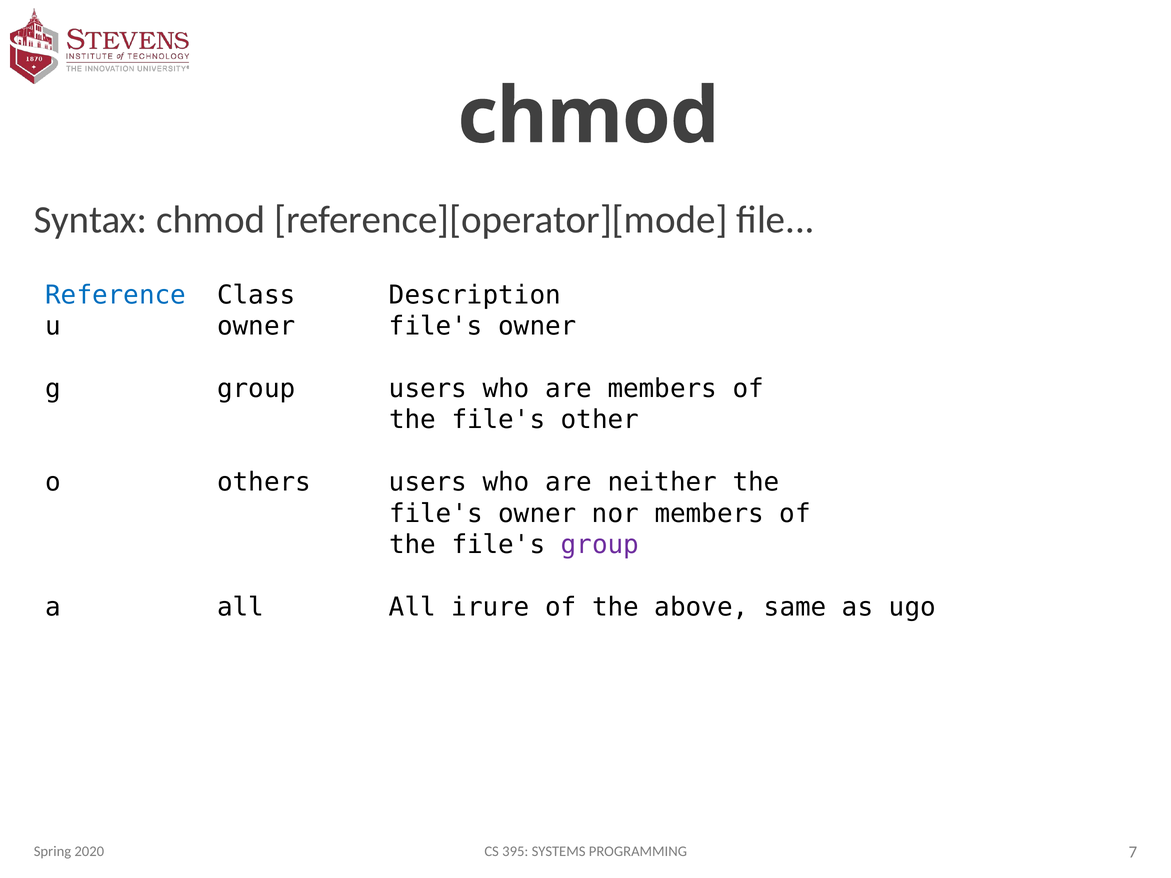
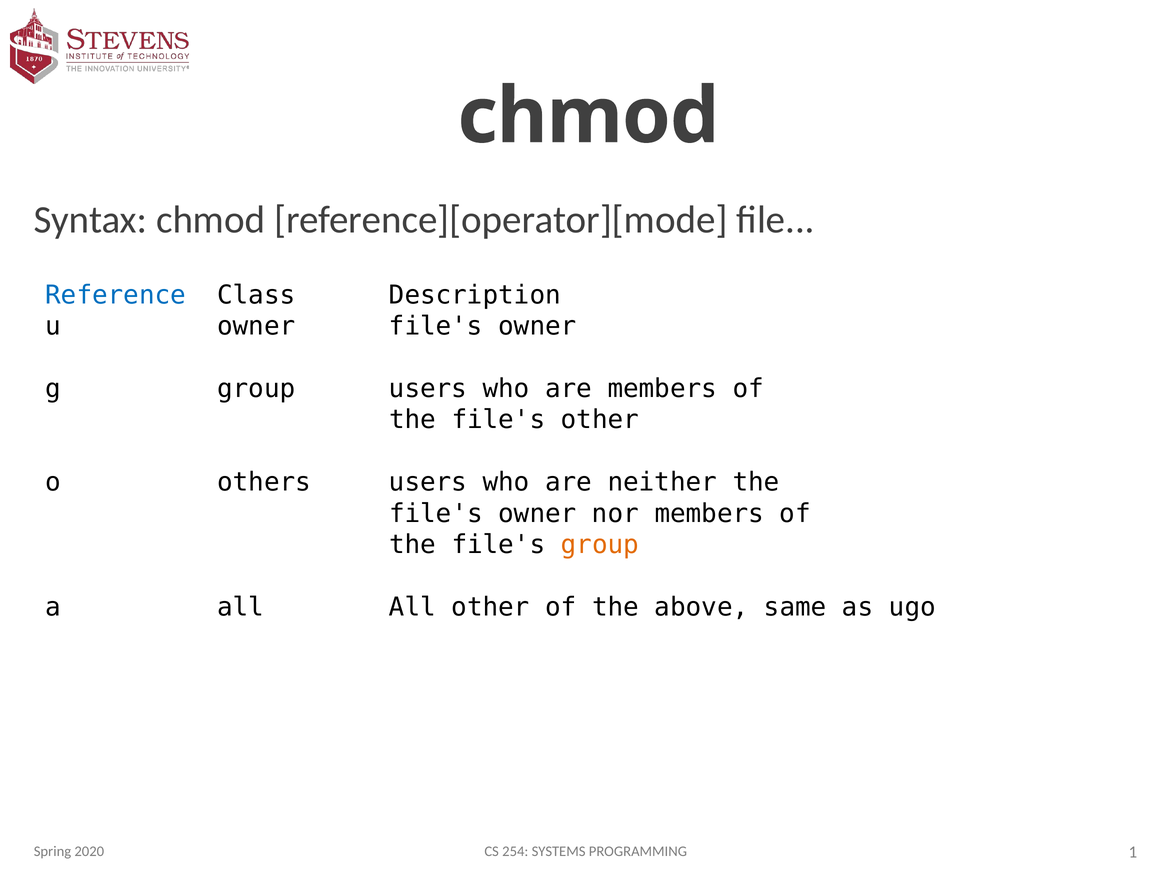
group at (600, 545) colour: purple -> orange
All irure: irure -> other
395: 395 -> 254
7: 7 -> 1
